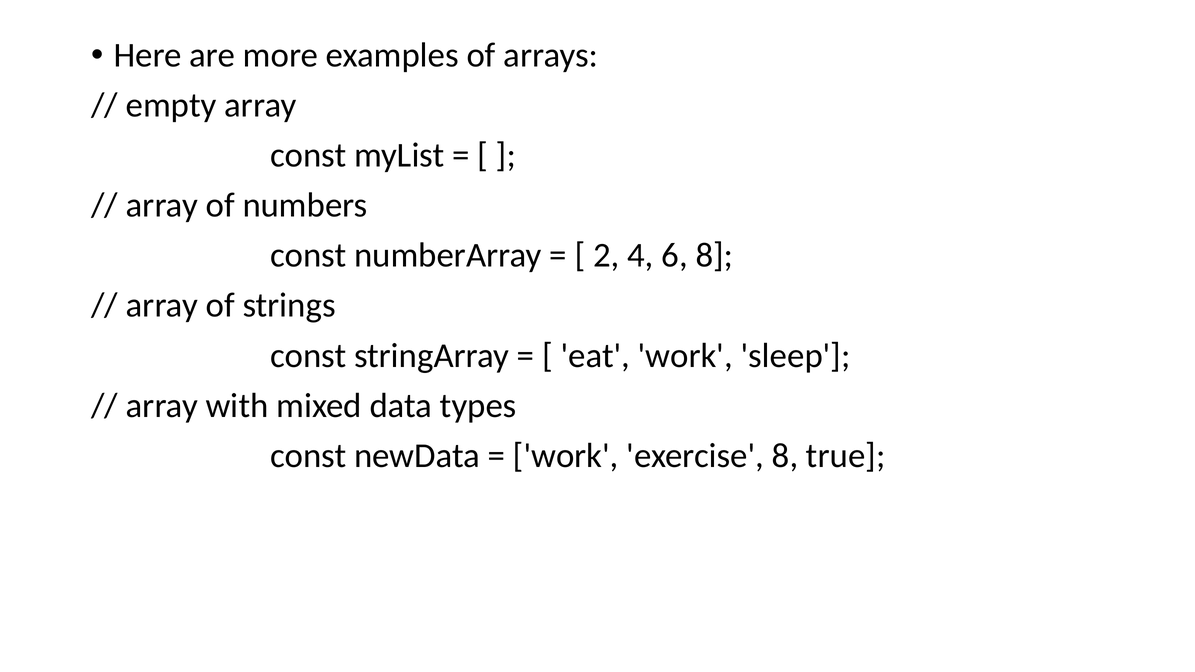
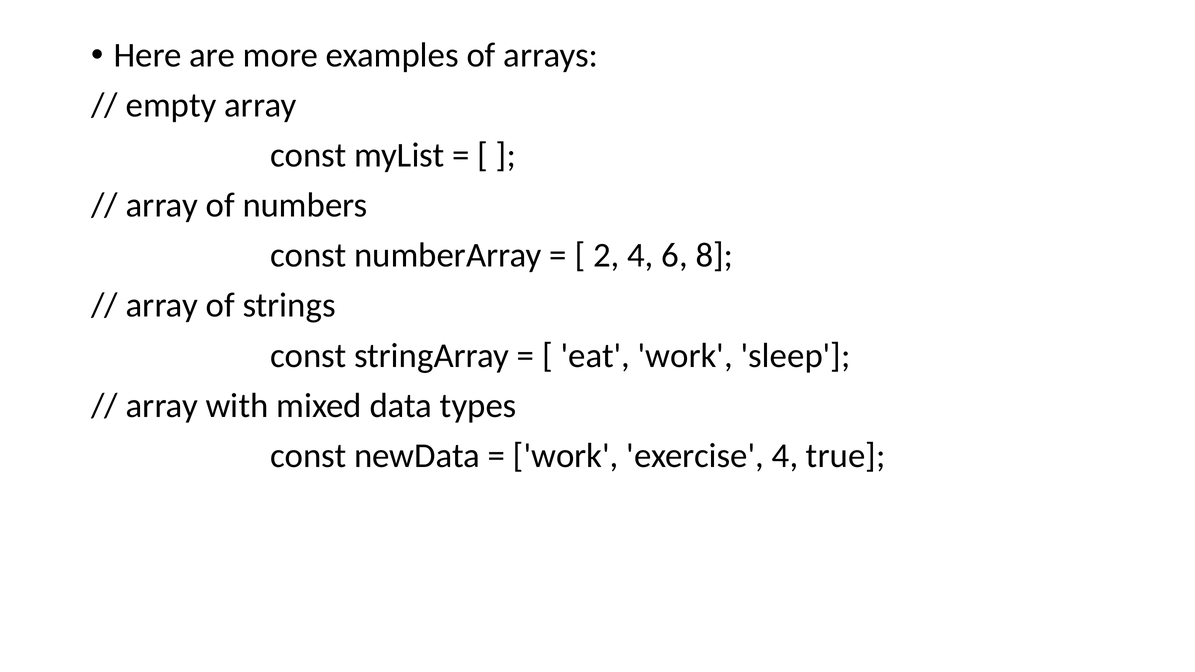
exercise 8: 8 -> 4
